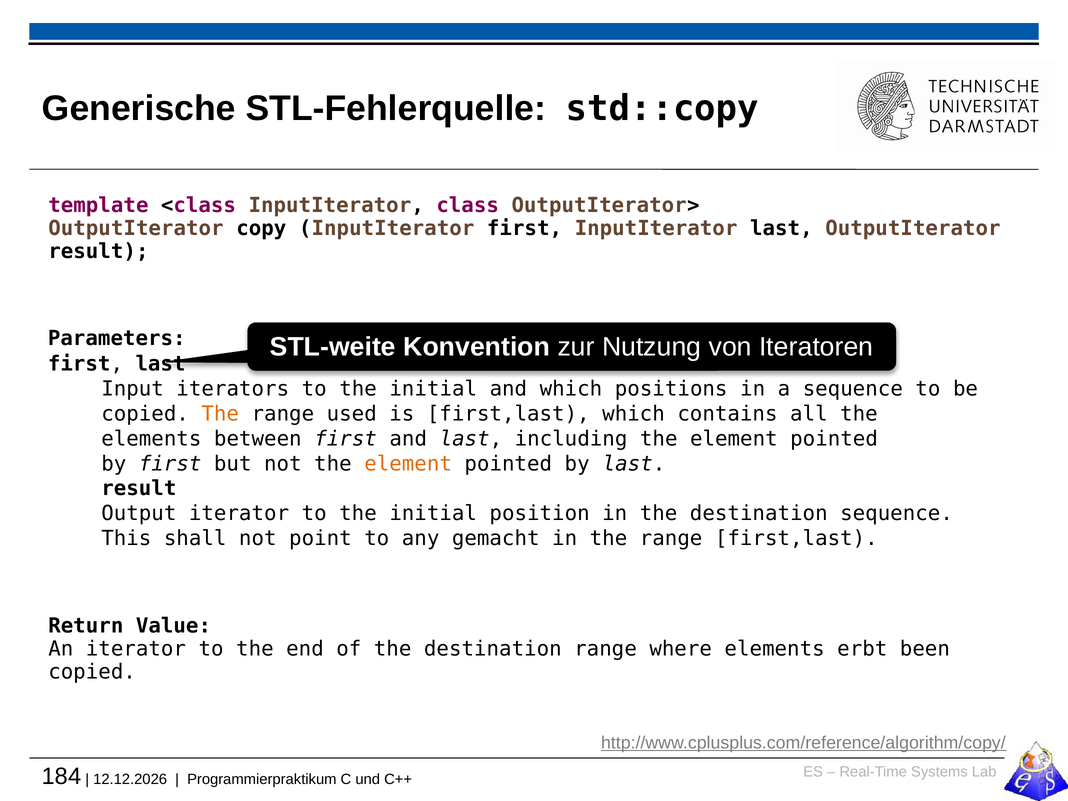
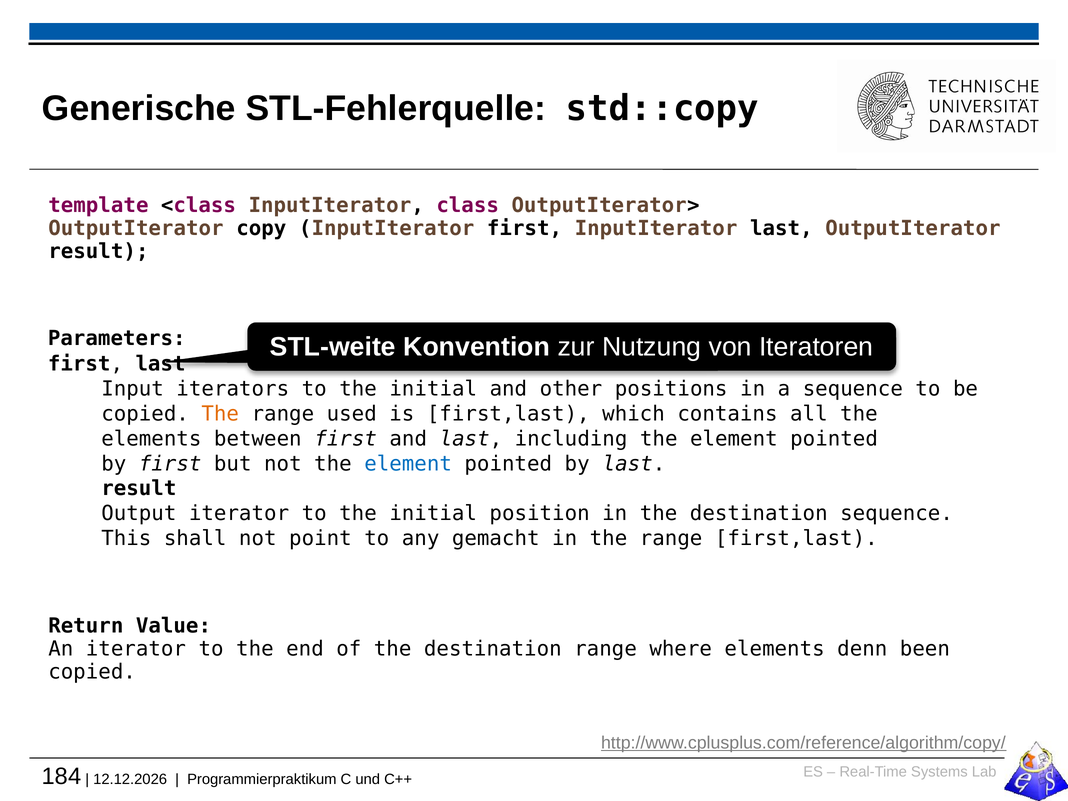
and which: which -> other
element at (408, 464) colour: orange -> blue
erbt: erbt -> denn
